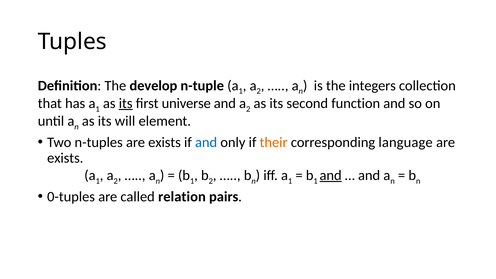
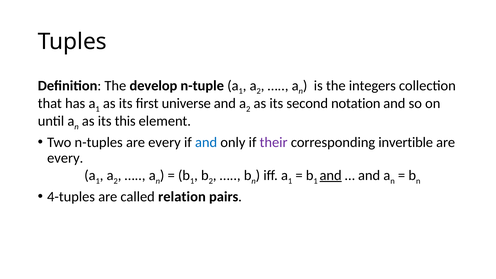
its at (126, 103) underline: present -> none
function: function -> notation
will: will -> this
n-tuples are exists: exists -> every
their colour: orange -> purple
language: language -> invertible
exists at (65, 158): exists -> every
0-tuples: 0-tuples -> 4-tuples
